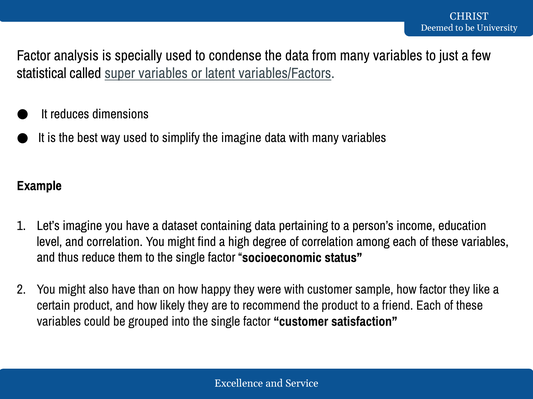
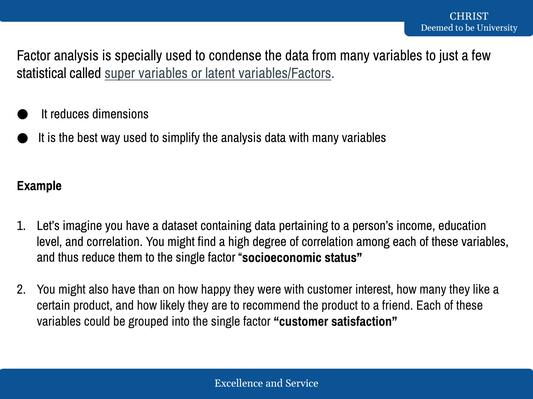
the imagine: imagine -> analysis
sample: sample -> interest
how factor: factor -> many
